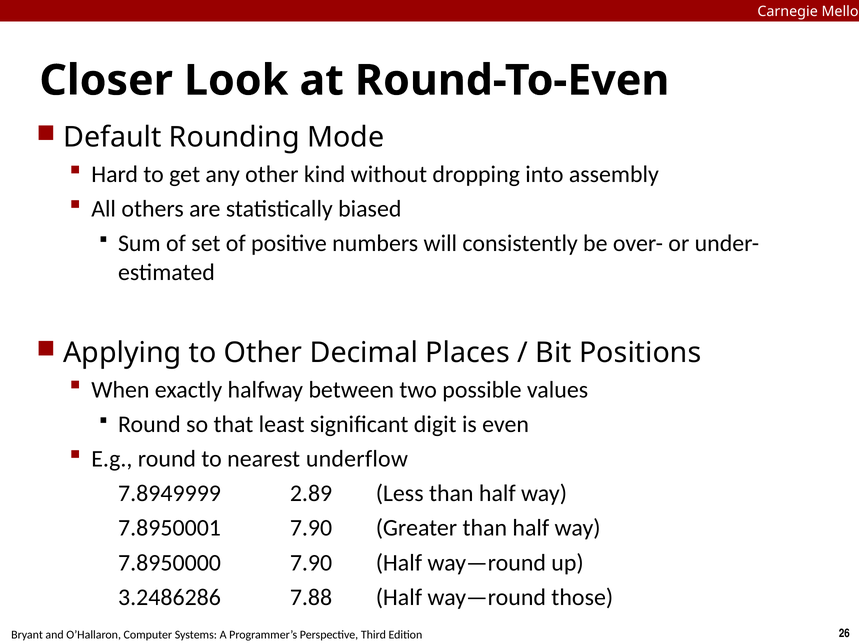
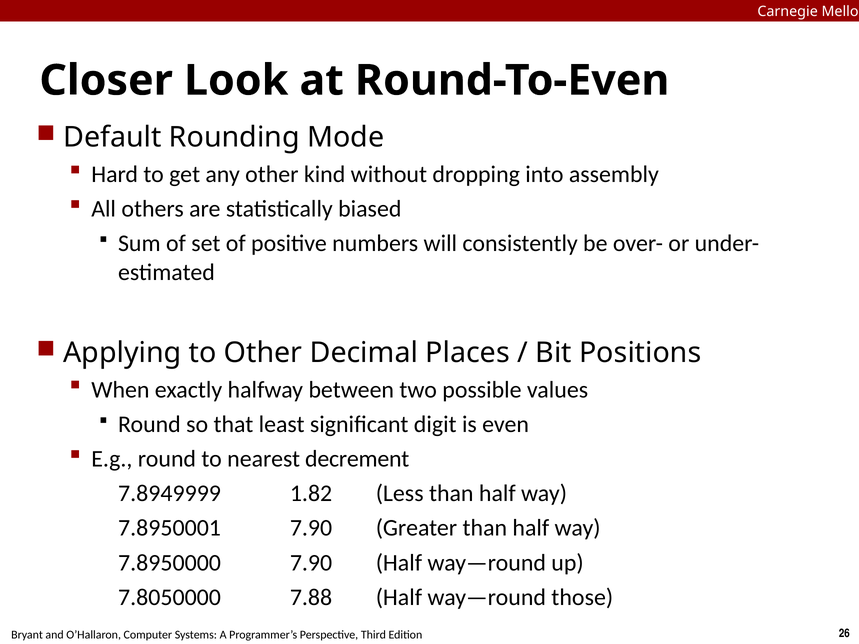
underflow: underflow -> decrement
2.89: 2.89 -> 1.82
3.2486286: 3.2486286 -> 7.8050000
